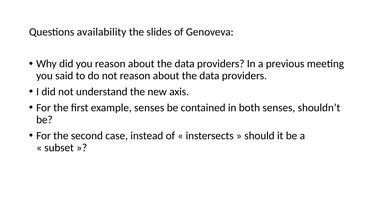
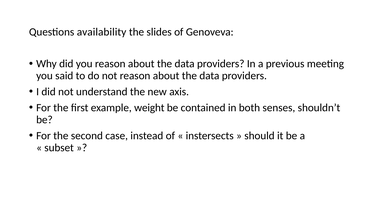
example senses: senses -> weight
